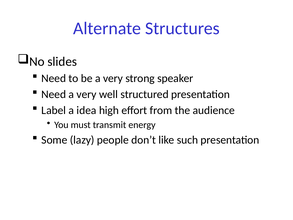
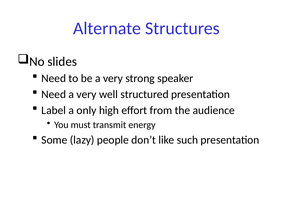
idea: idea -> only
